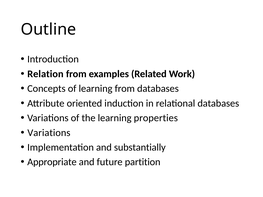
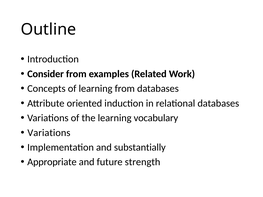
Relation: Relation -> Consider
properties: properties -> vocabulary
partition: partition -> strength
